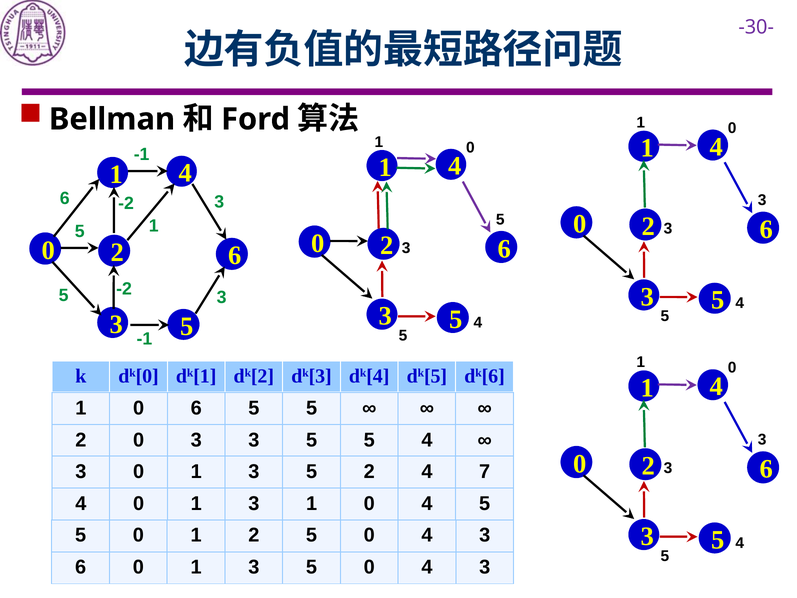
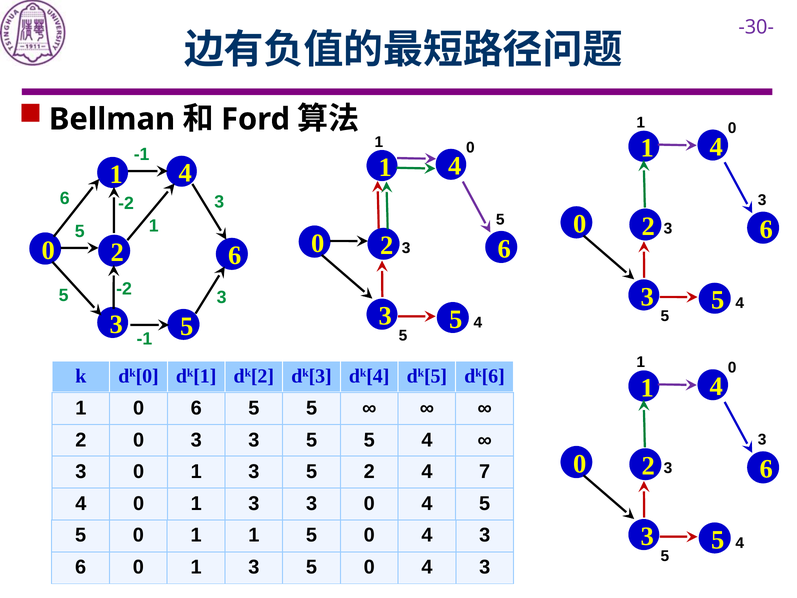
1 3 1: 1 -> 3
0 1 2: 2 -> 1
